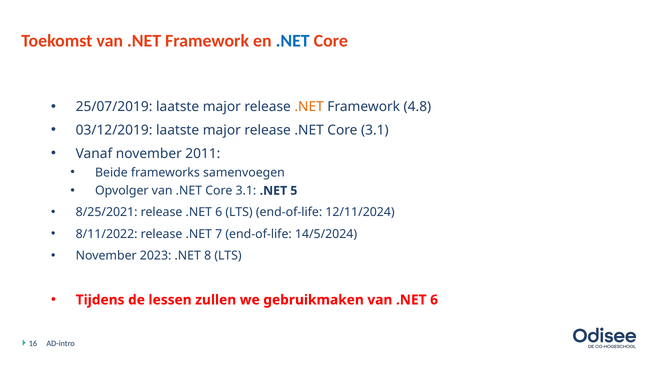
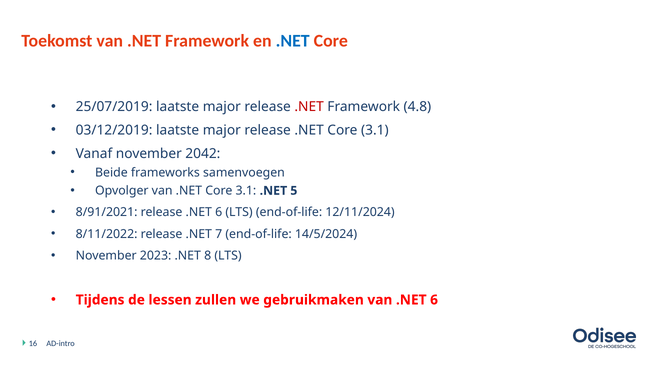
.NET at (309, 107) colour: orange -> red
2011: 2011 -> 2042
8/25/2021: 8/25/2021 -> 8/91/2021
